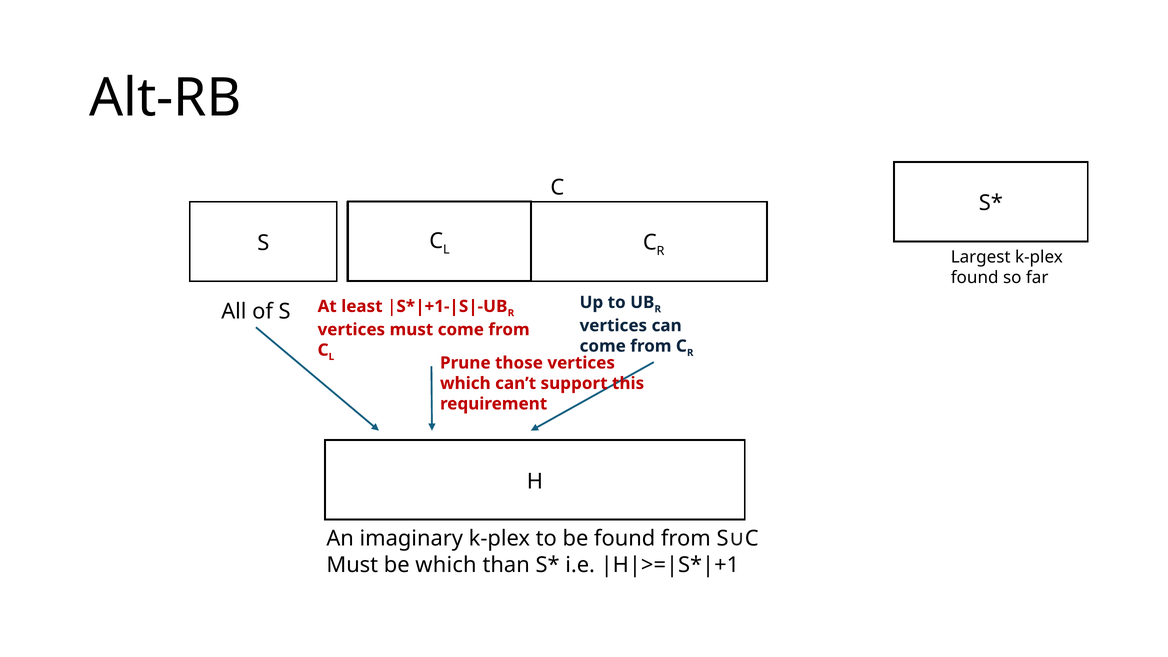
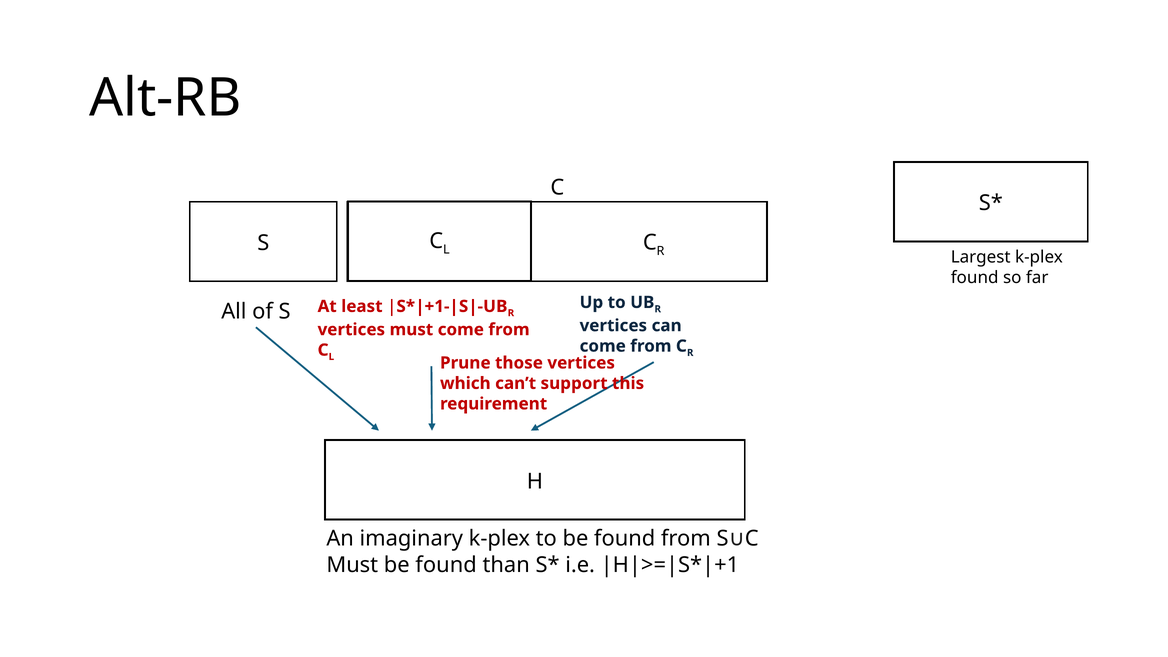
Must be which: which -> found
